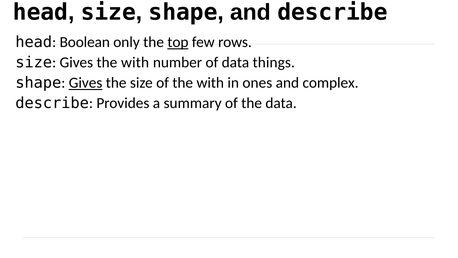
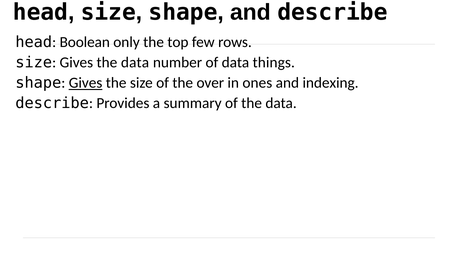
top underline: present -> none
Gives the with: with -> data
of the with: with -> over
complex: complex -> indexing
